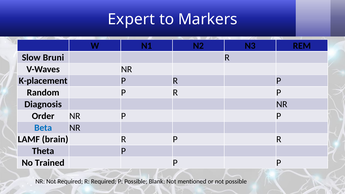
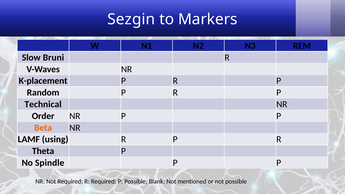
Expert: Expert -> Sezgin
Diagnosis: Diagnosis -> Technical
Beta colour: blue -> orange
brain: brain -> using
Trained: Trained -> Spindle
